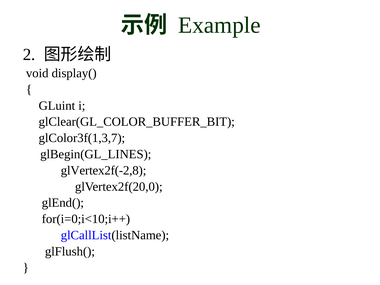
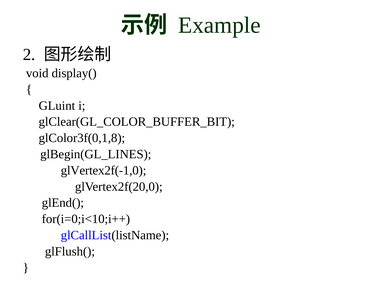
glColor3f(1,3,7: glColor3f(1,3,7 -> glColor3f(0,1,8
glVertex2f(-2,8: glVertex2f(-2,8 -> glVertex2f(-1,0
